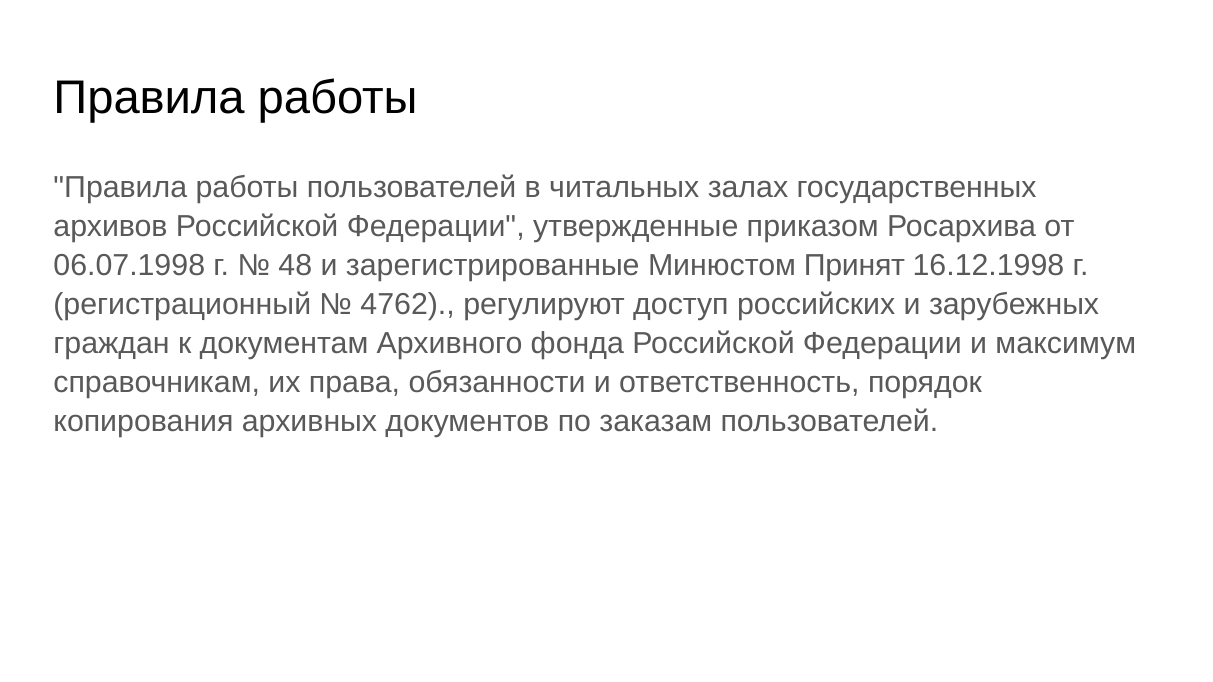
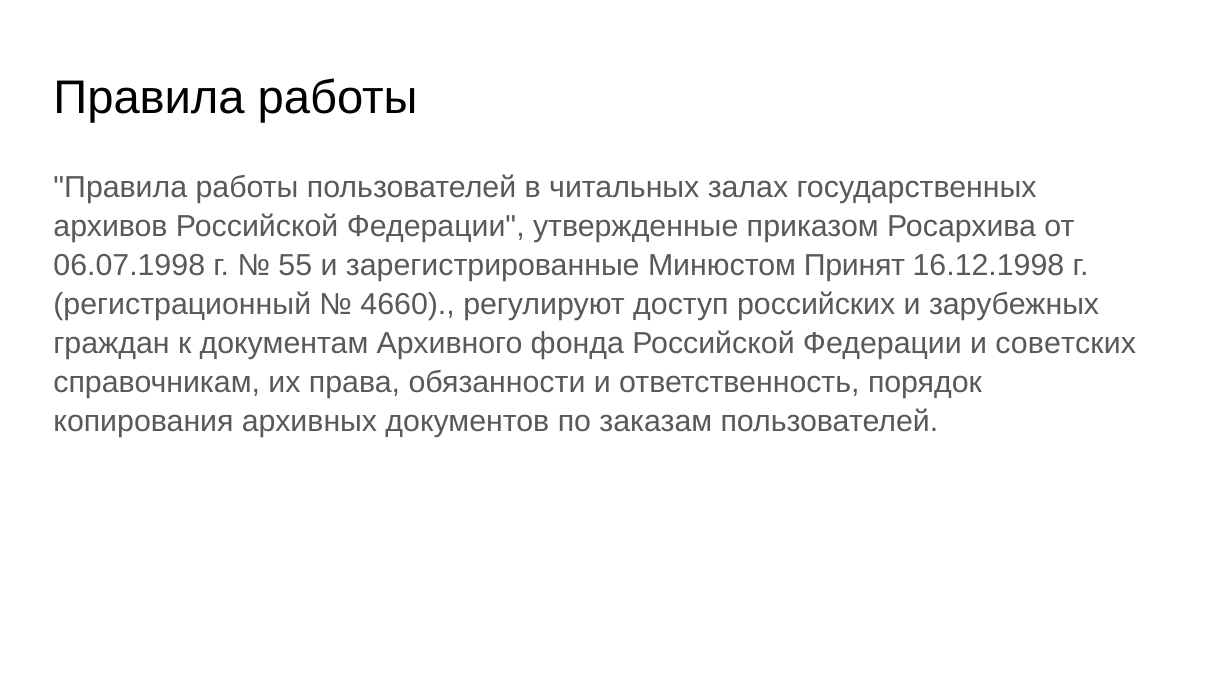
48: 48 -> 55
4762: 4762 -> 4660
максимум: максимум -> советских
